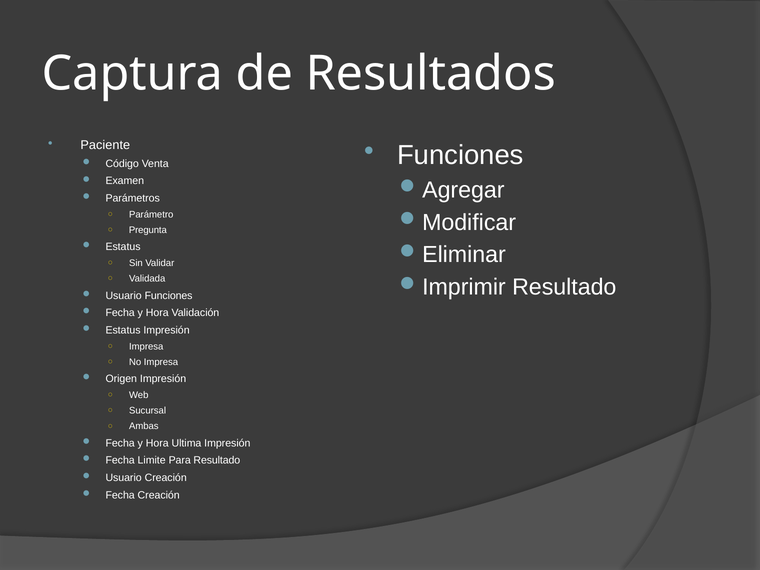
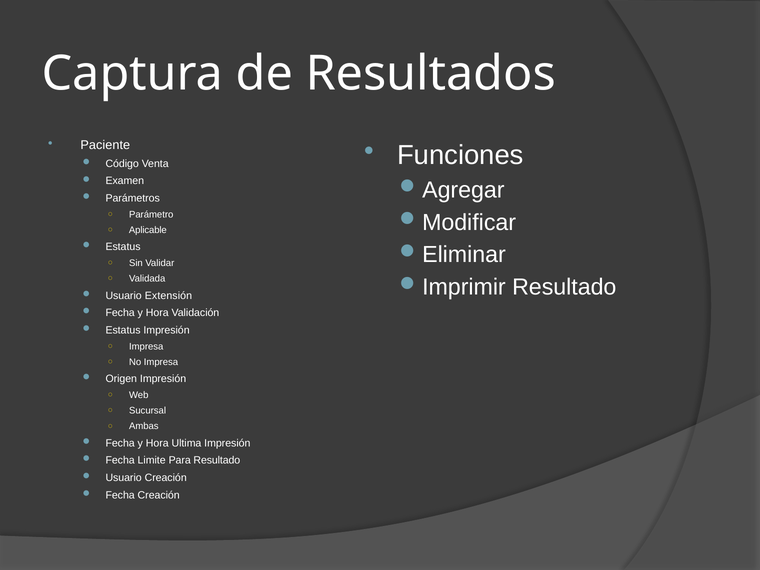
Pregunta: Pregunta -> Aplicable
Usuario Funciones: Funciones -> Extensión
